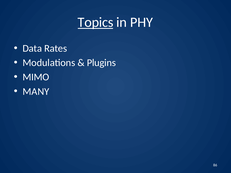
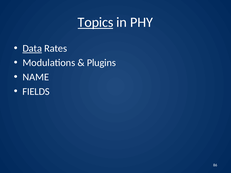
Data underline: none -> present
MIMO: MIMO -> NAME
MANY: MANY -> FIELDS
